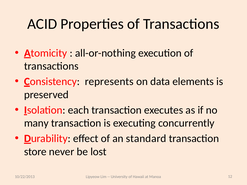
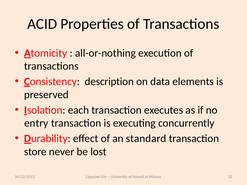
represents: represents -> description
many: many -> entry
